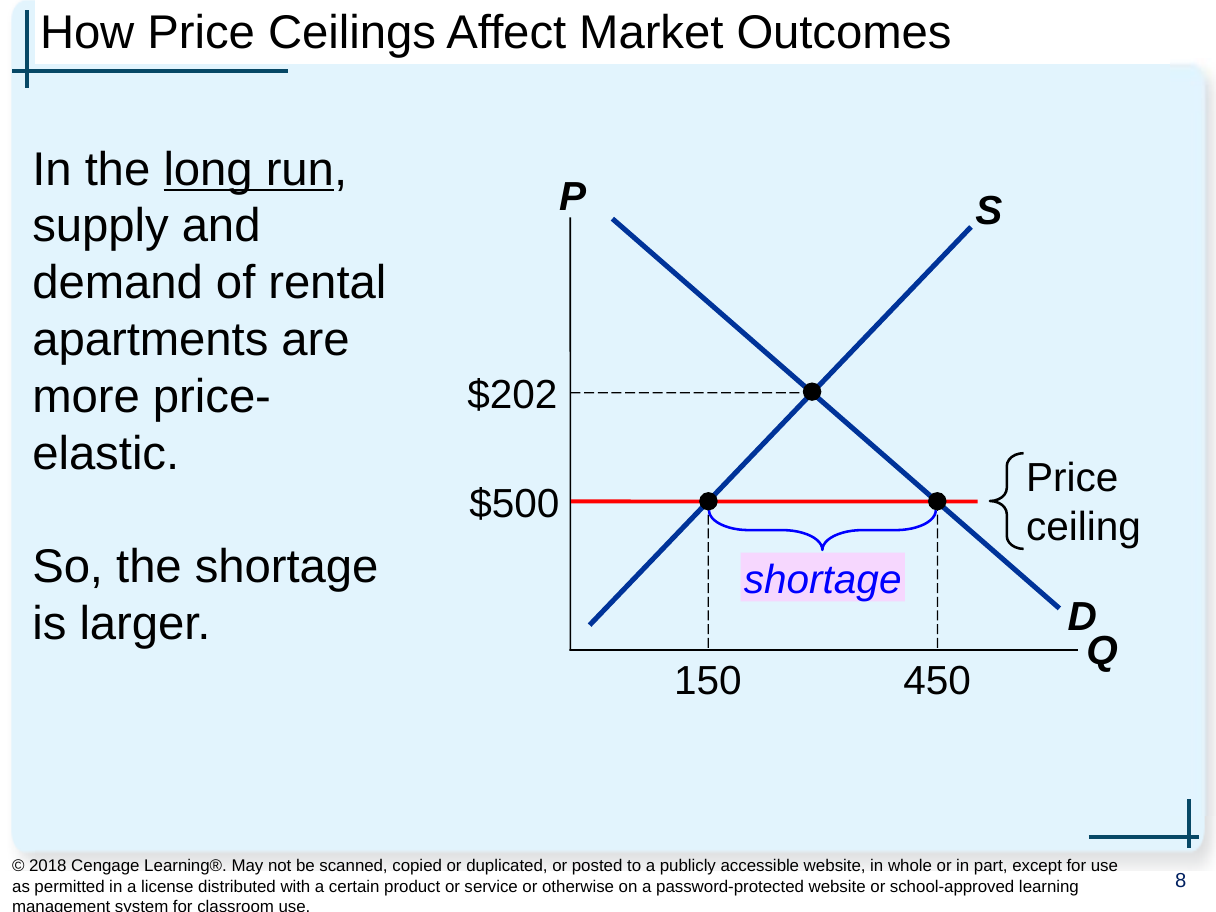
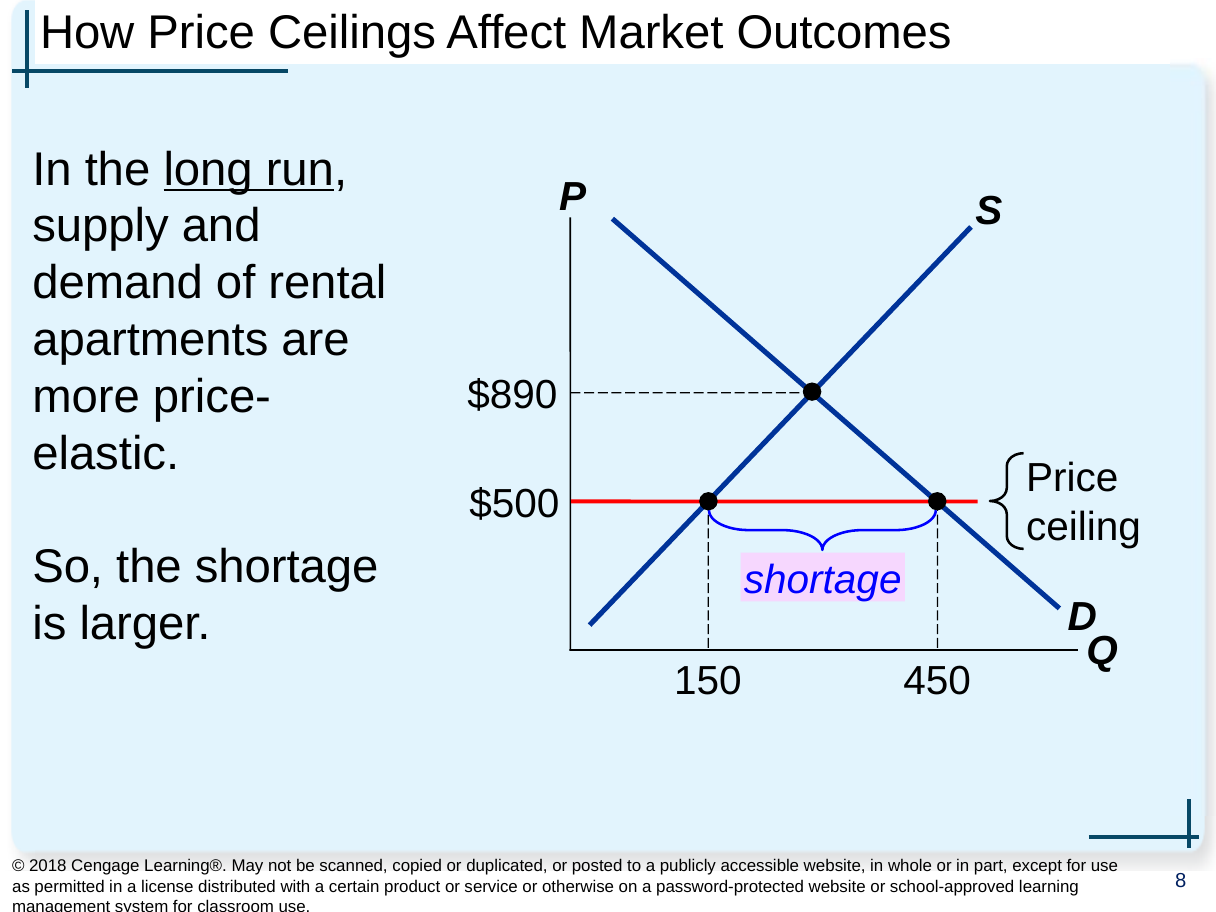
$202: $202 -> $890
